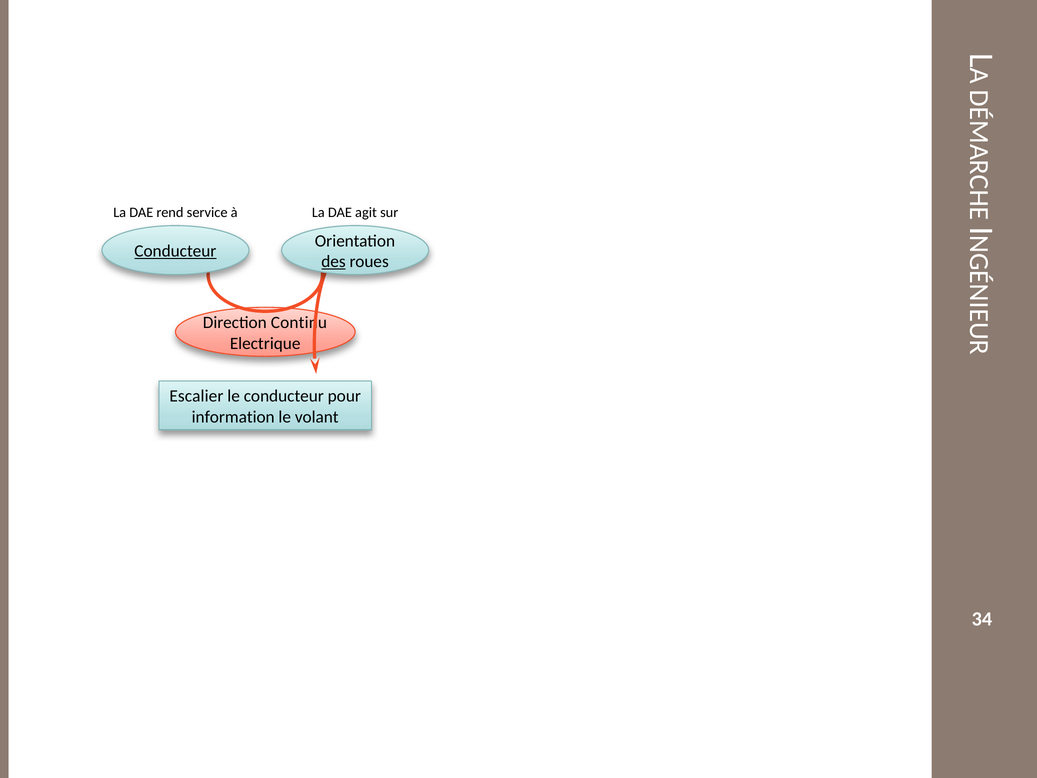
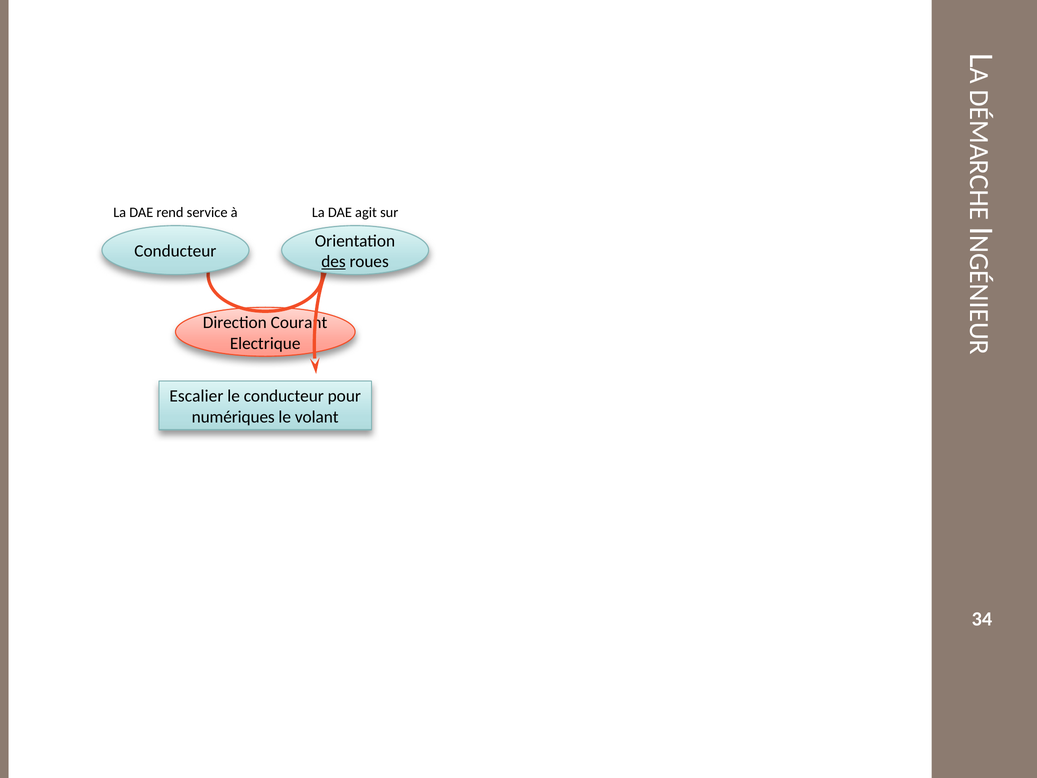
Conducteur at (175, 251) underline: present -> none
Continu: Continu -> Courant
information: information -> numériques
